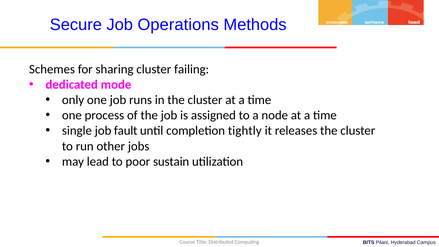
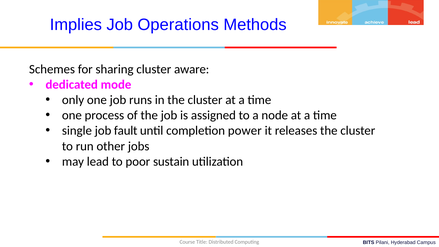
Secure: Secure -> Implies
failing: failing -> aware
tightly: tightly -> power
